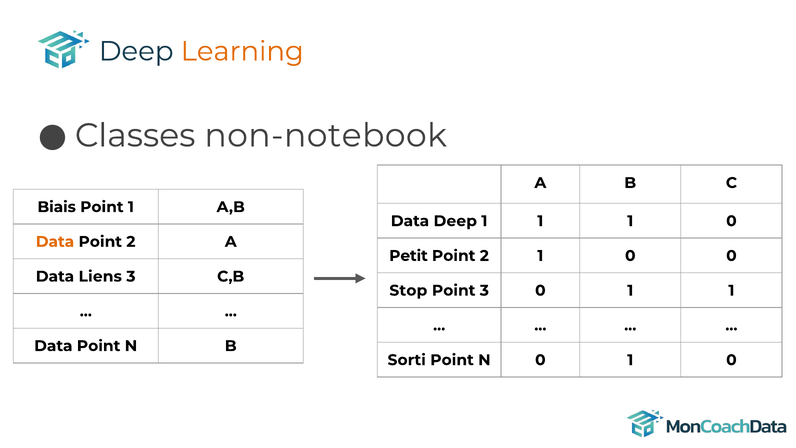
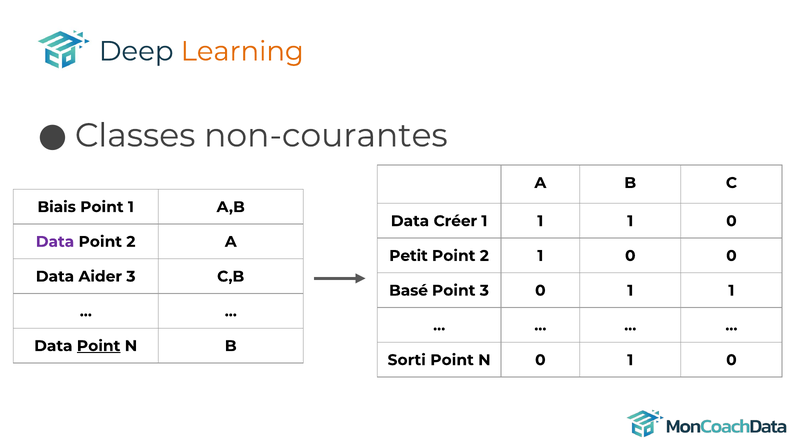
non-notebook: non-notebook -> non-courantes
Data Deep: Deep -> Créer
Data at (55, 242) colour: orange -> purple
Liens: Liens -> Aider
Stop: Stop -> Basé
Point at (99, 346) underline: none -> present
